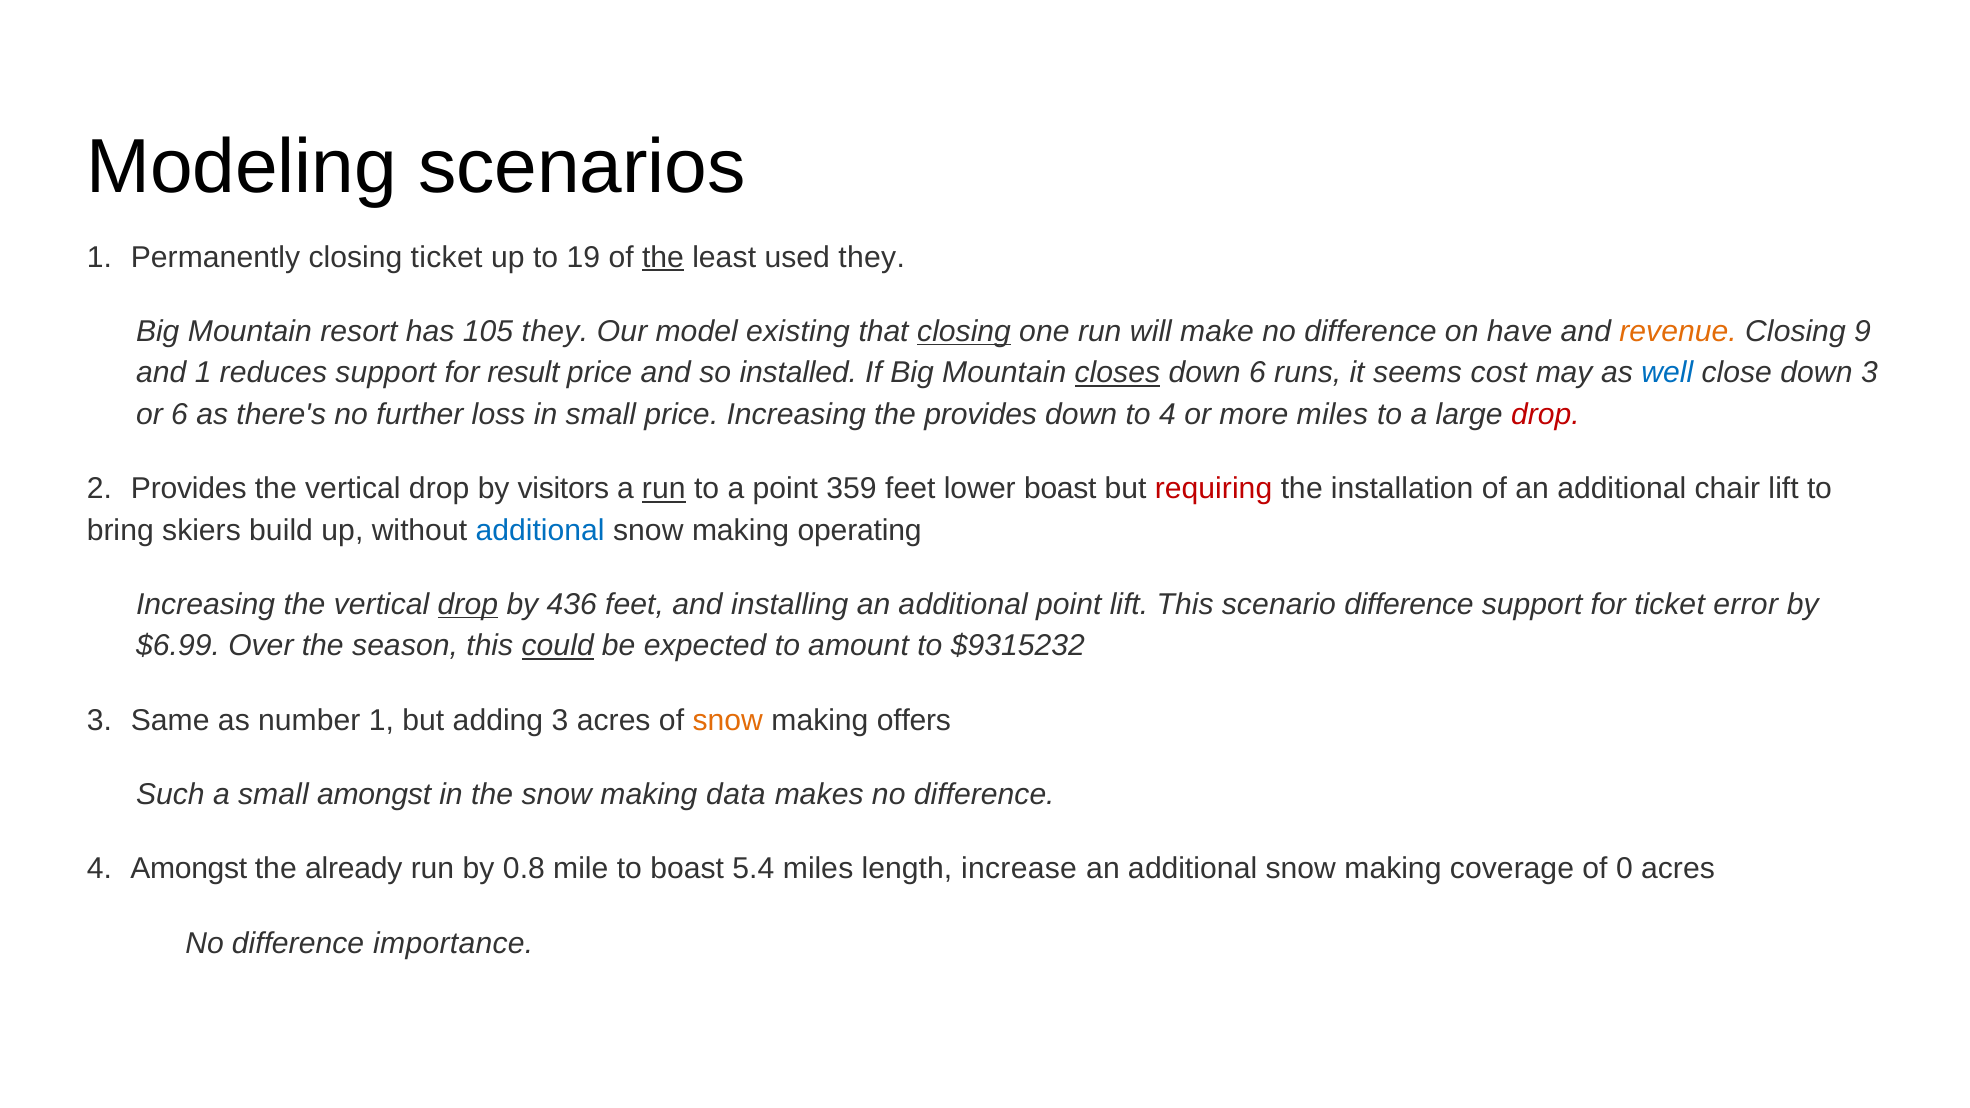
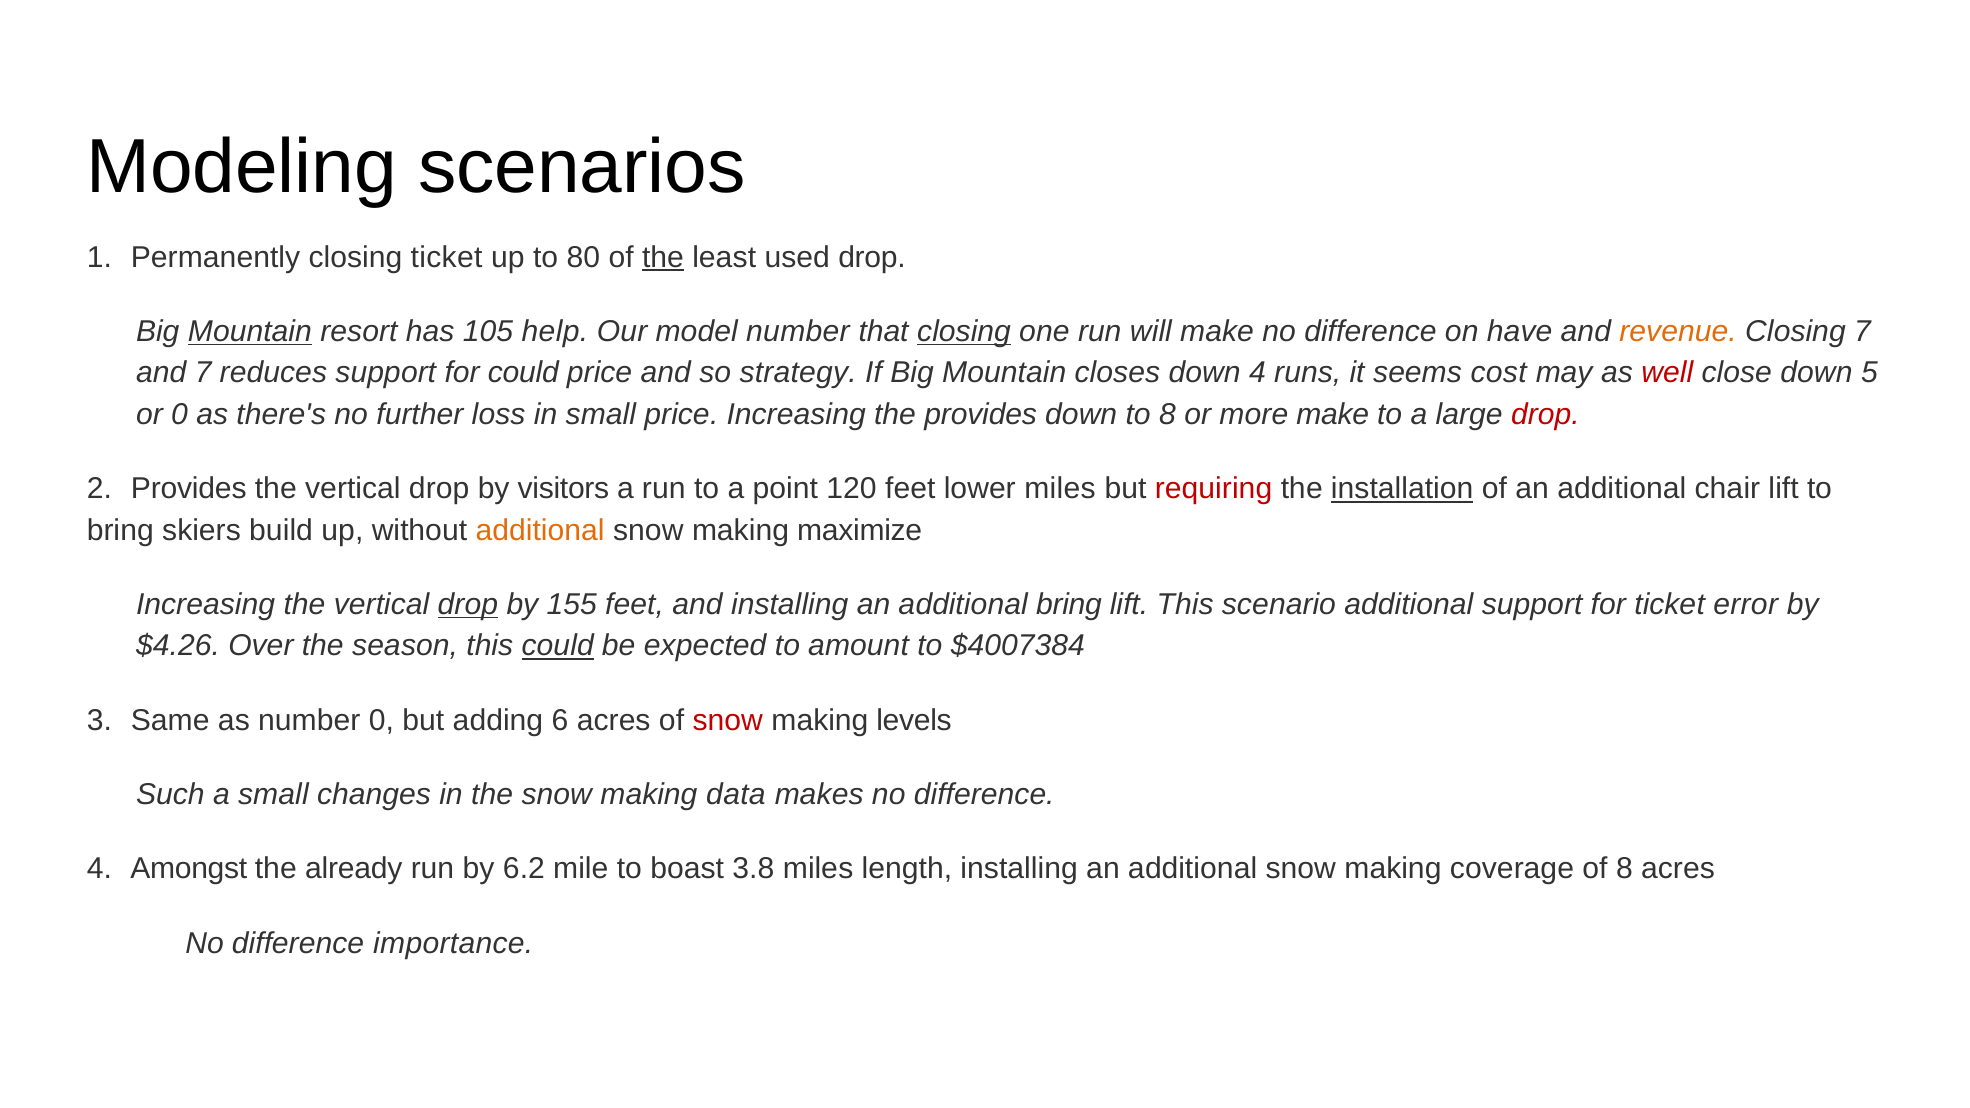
19: 19 -> 80
used they: they -> drop
Mountain at (250, 332) underline: none -> present
105 they: they -> help
model existing: existing -> number
Closing 9: 9 -> 7
and 1: 1 -> 7
for result: result -> could
installed: installed -> strategy
closes underline: present -> none
down 6: 6 -> 4
well colour: blue -> red
down 3: 3 -> 5
or 6: 6 -> 0
to 4: 4 -> 8
more miles: miles -> make
run at (664, 489) underline: present -> none
359: 359 -> 120
lower boast: boast -> miles
installation underline: none -> present
additional at (540, 530) colour: blue -> orange
operating: operating -> maximize
436: 436 -> 155
additional point: point -> bring
scenario difference: difference -> additional
$6.99: $6.99 -> $4.26
$9315232: $9315232 -> $4007384
number 1: 1 -> 0
adding 3: 3 -> 6
snow at (728, 720) colour: orange -> red
offers: offers -> levels
small amongst: amongst -> changes
0.8: 0.8 -> 6.2
5.4: 5.4 -> 3.8
length increase: increase -> installing
of 0: 0 -> 8
